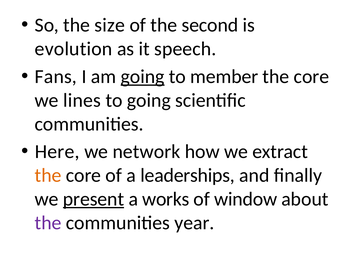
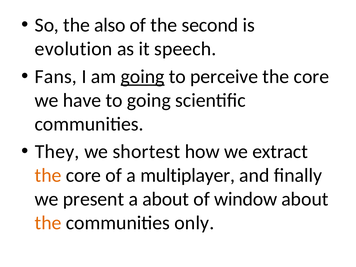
size: size -> also
member: member -> perceive
lines: lines -> have
Here: Here -> They
network: network -> shortest
leaderships: leaderships -> multiplayer
present underline: present -> none
a works: works -> about
the at (48, 223) colour: purple -> orange
year: year -> only
